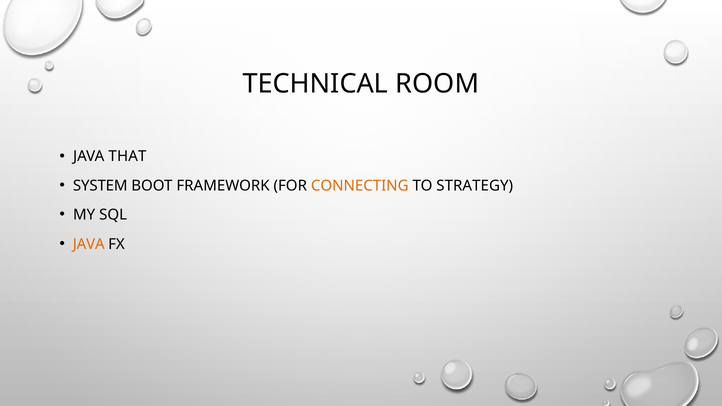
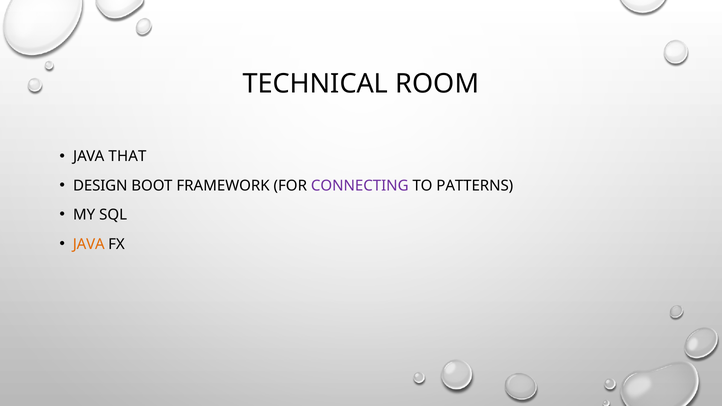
SYSTEM: SYSTEM -> DESIGN
CONNECTING colour: orange -> purple
STRATEGY: STRATEGY -> PATTERNS
